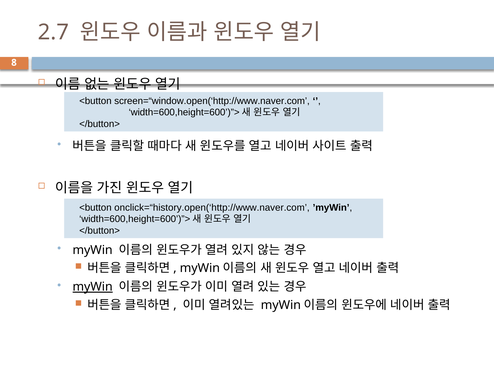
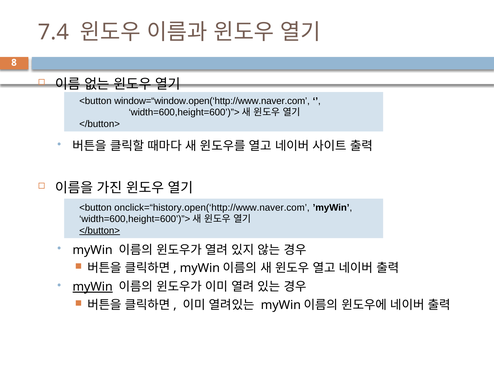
2.7: 2.7 -> 7.4
screen=“window.open(‘http://www.naver.com: screen=“window.open(‘http://www.naver.com -> window=“window.open(‘http://www.naver.com
</button> at (100, 230) underline: none -> present
